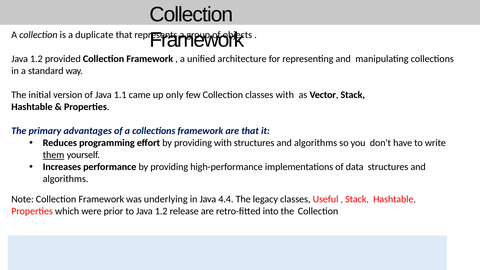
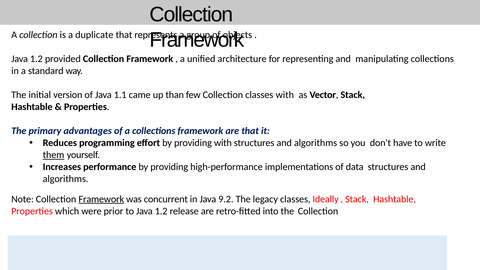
only: only -> than
Framework at (101, 199) underline: none -> present
underlying: underlying -> concurrent
4.4: 4.4 -> 9.2
Useful: Useful -> Ideally
